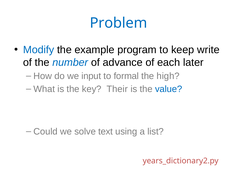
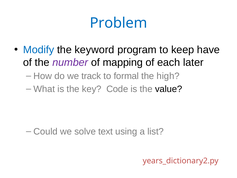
example: example -> keyword
write: write -> have
number colour: blue -> purple
advance: advance -> mapping
input: input -> track
Their: Their -> Code
value colour: blue -> black
